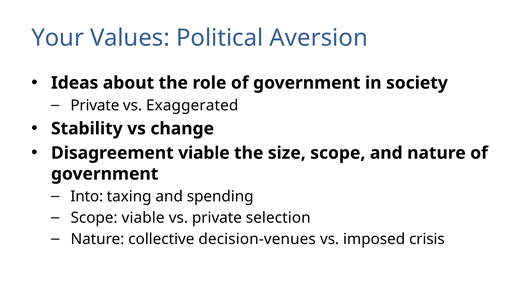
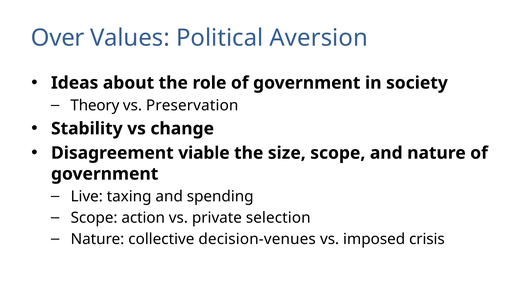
Your: Your -> Over
Private at (95, 105): Private -> Theory
Exaggerated: Exaggerated -> Preservation
Into: Into -> Live
Scope viable: viable -> action
